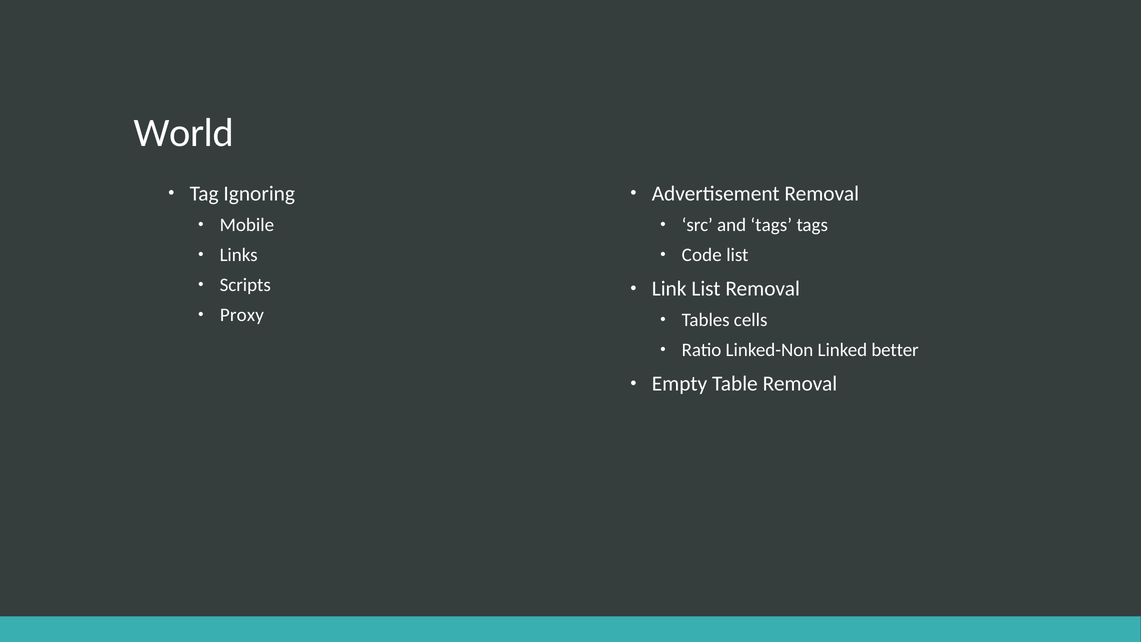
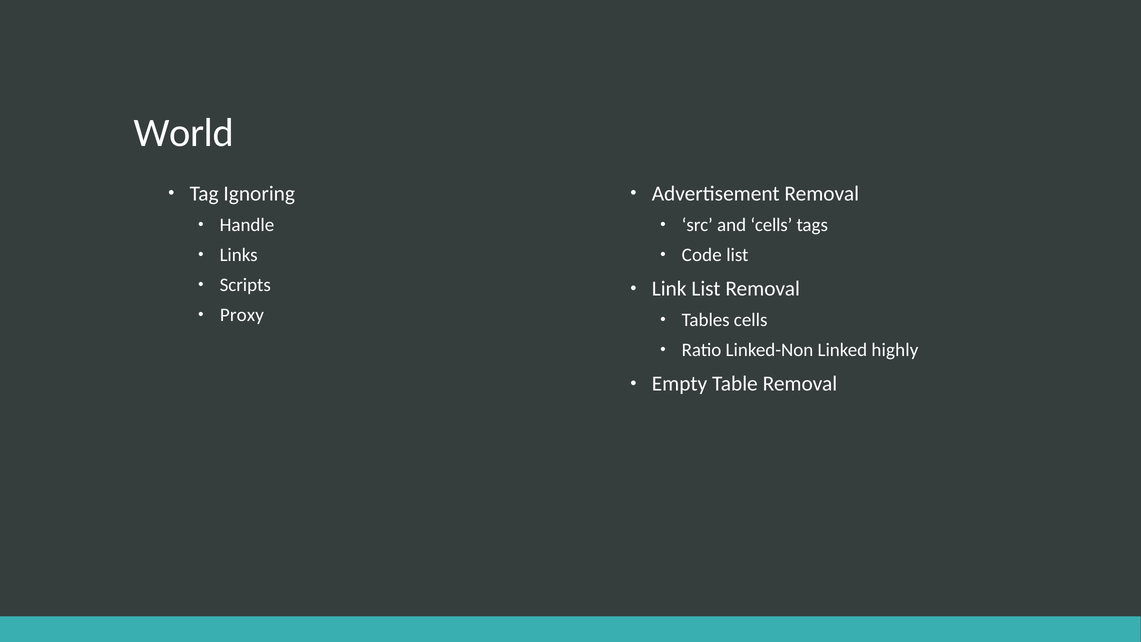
Mobile: Mobile -> Handle
and tags: tags -> cells
better: better -> highly
